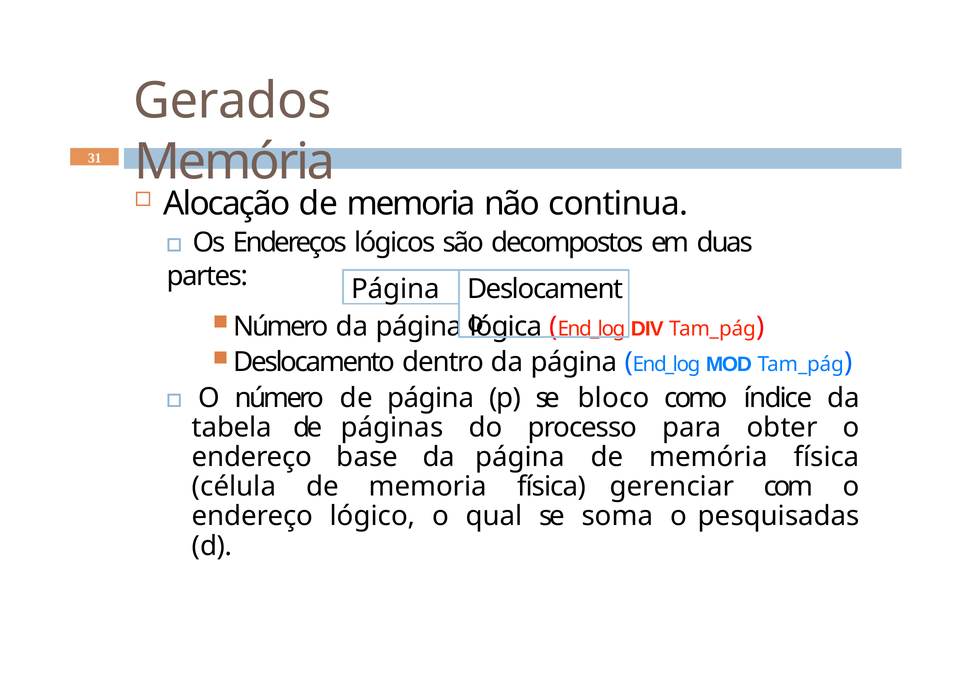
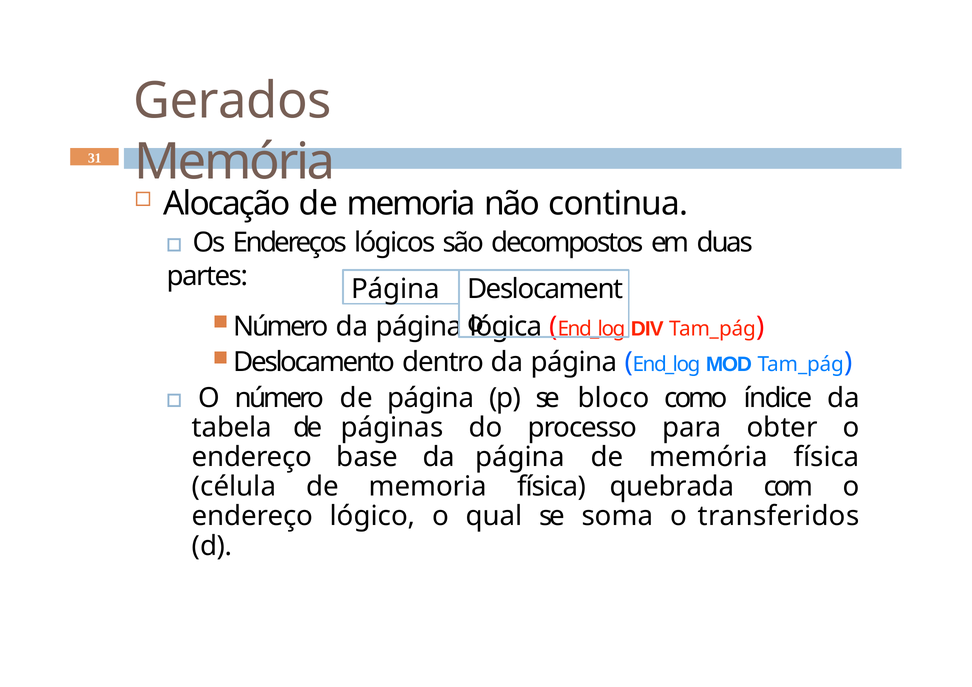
gerenciar: gerenciar -> quebrada
pesquisadas: pesquisadas -> transferidos
